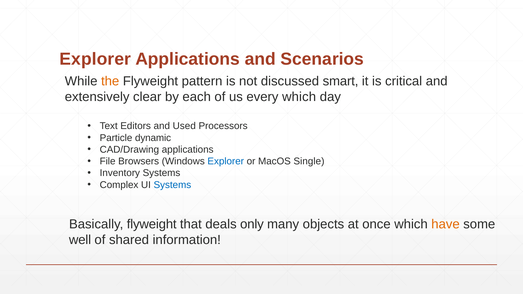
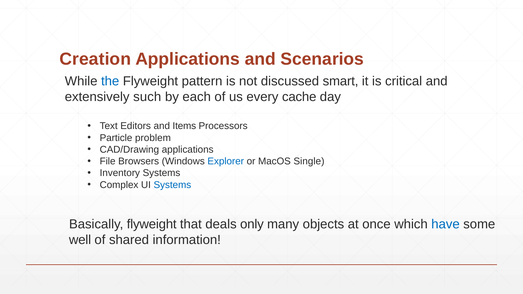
Explorer at (95, 59): Explorer -> Creation
the colour: orange -> blue
clear: clear -> such
every which: which -> cache
Used: Used -> Items
dynamic: dynamic -> problem
have colour: orange -> blue
